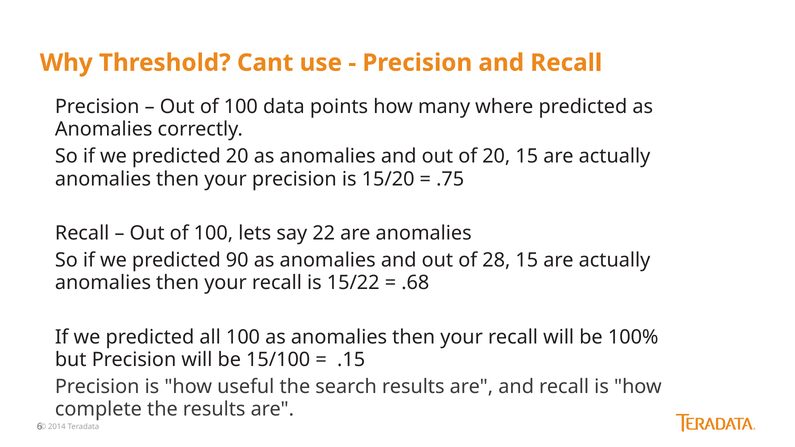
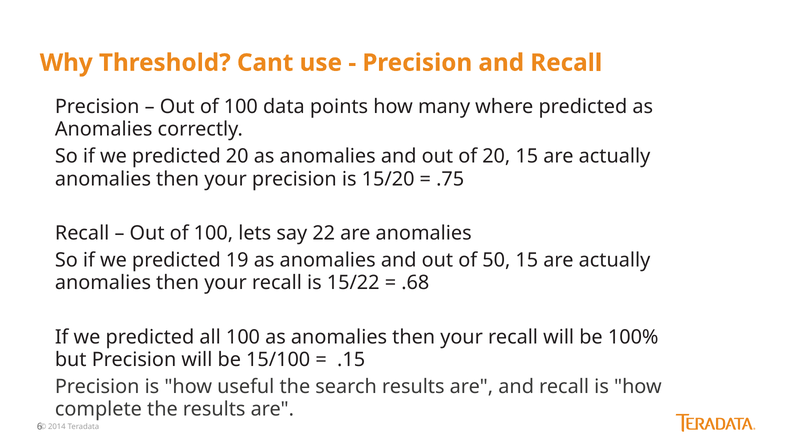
90: 90 -> 19
28: 28 -> 50
